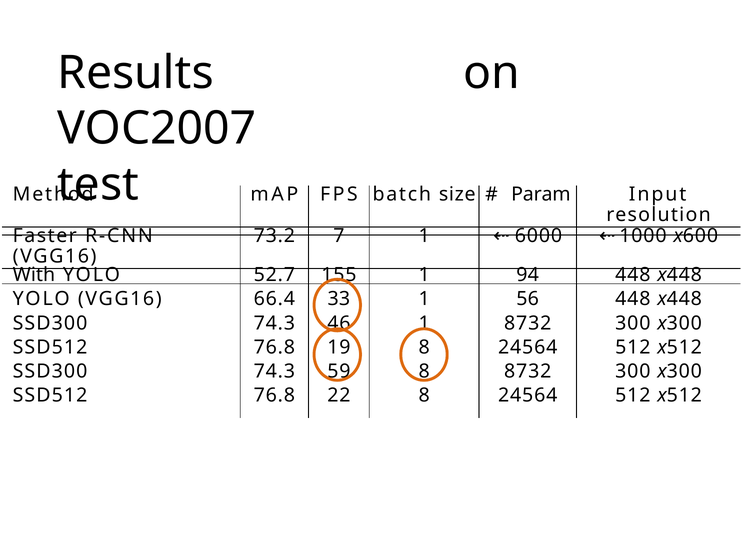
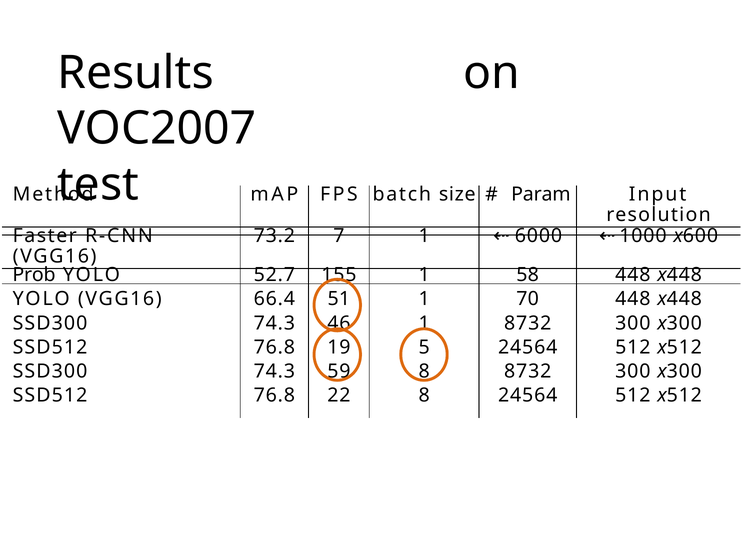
With: With -> Prob
94: 94 -> 58
33: 33 -> 51
56: 56 -> 70
19 8: 8 -> 5
